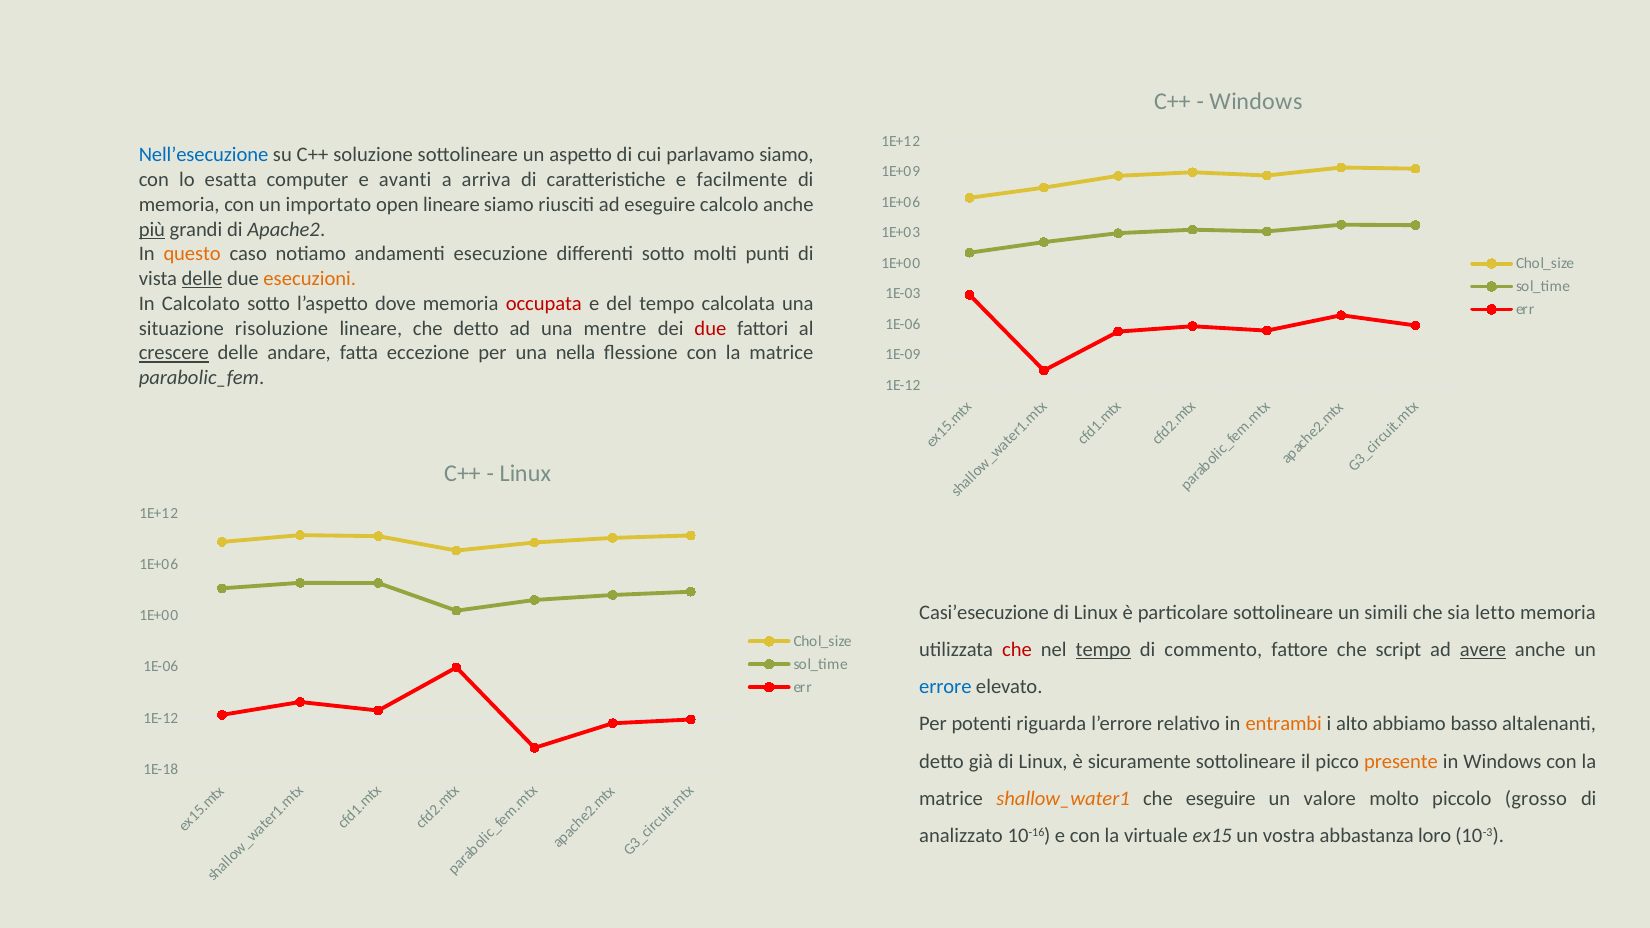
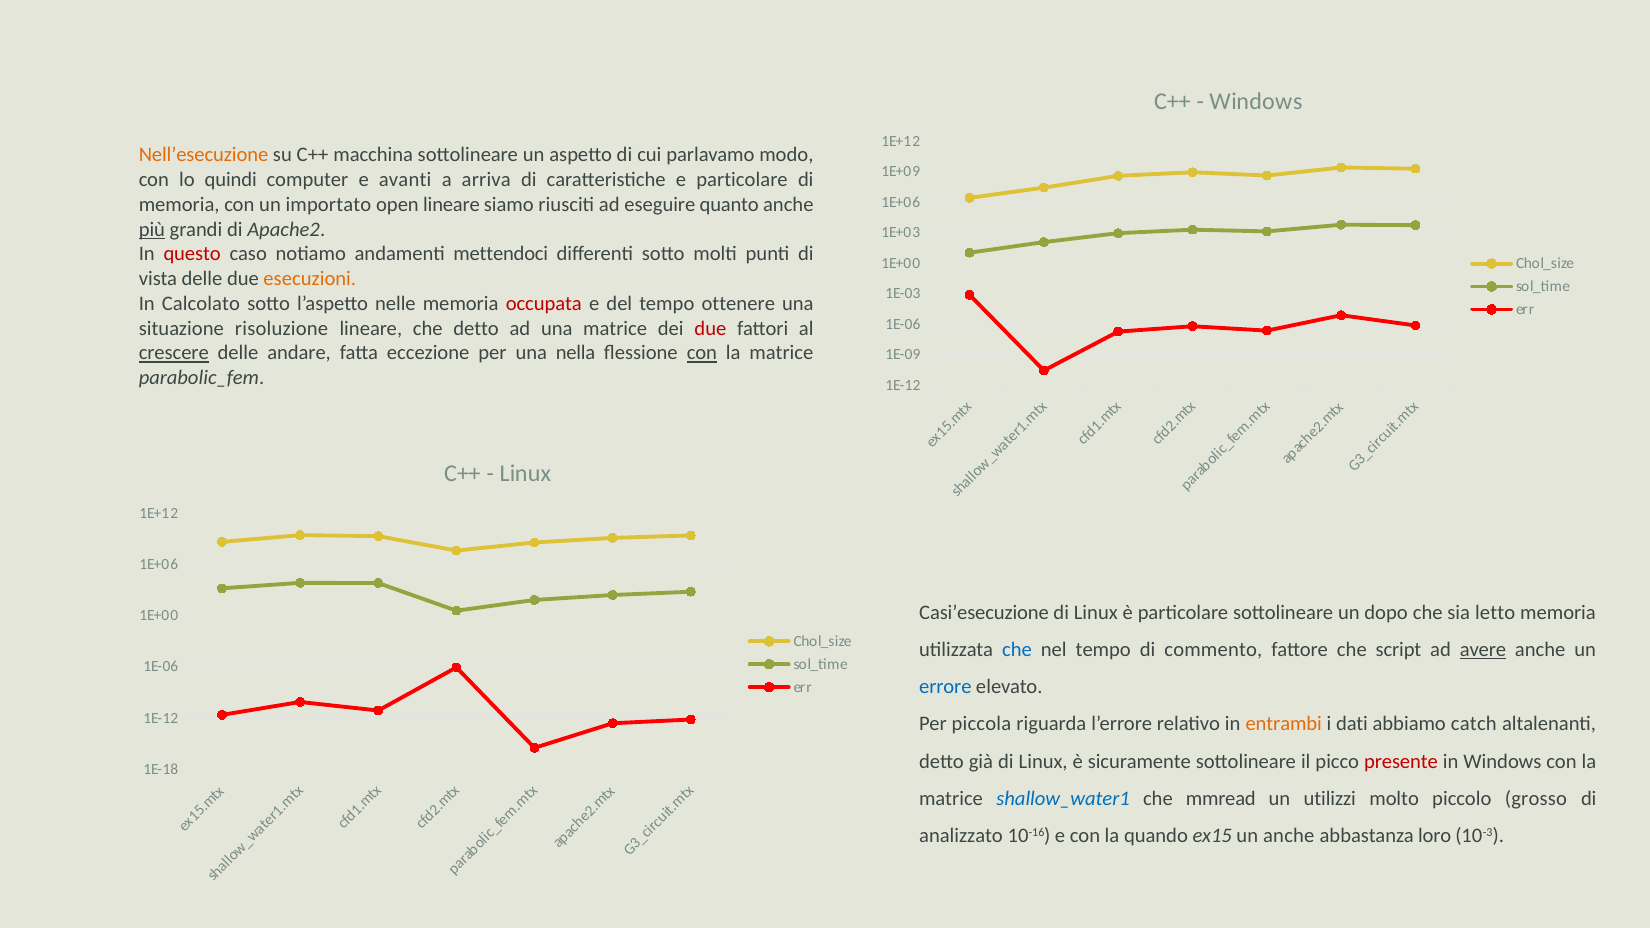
Nell’esecuzione colour: blue -> orange
soluzione: soluzione -> macchina
parlavamo siamo: siamo -> modo
esatta: esatta -> quindi
e facilmente: facilmente -> particolare
calcolo: calcolo -> quanto
questo colour: orange -> red
esecuzione: esecuzione -> mettendoci
delle at (202, 279) underline: present -> none
dove: dove -> nelle
calcolata: calcolata -> ottenere
una mentre: mentre -> matrice
con at (702, 353) underline: none -> present
simili: simili -> dopo
che at (1017, 650) colour: red -> blue
tempo at (1103, 650) underline: present -> none
potenti: potenti -> piccola
alto: alto -> dati
basso: basso -> catch
presente colour: orange -> red
shallow_water1 colour: orange -> blue
che eseguire: eseguire -> mmread
valore: valore -> utilizzi
virtuale: virtuale -> quando
un vostra: vostra -> anche
